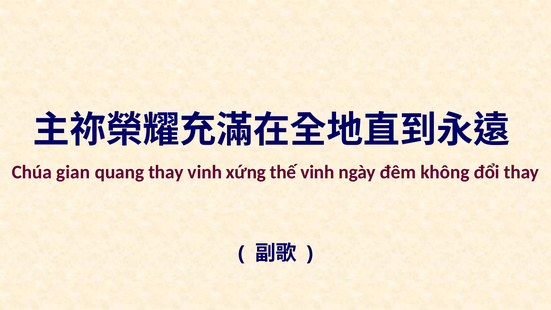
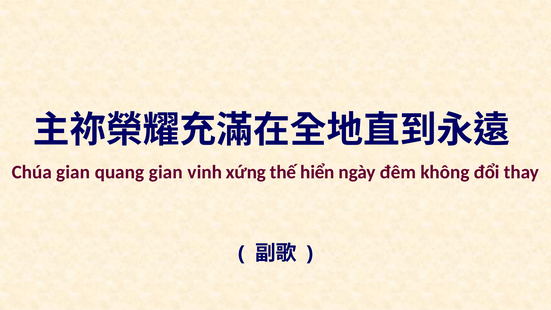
quang thay: thay -> gian
thế vinh: vinh -> hiển
